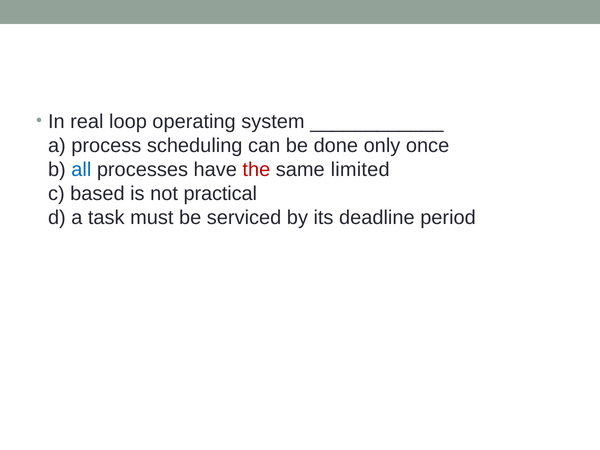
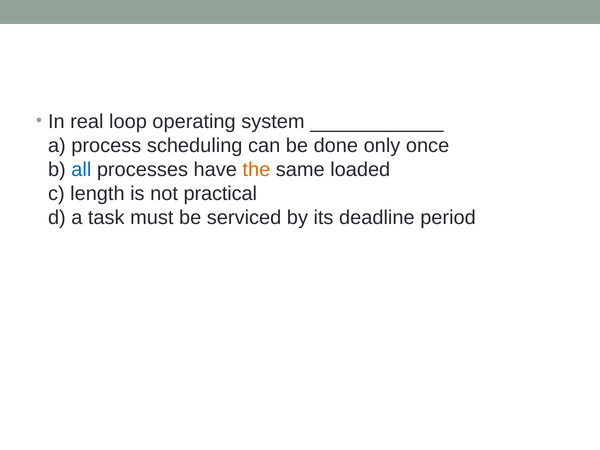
the colour: red -> orange
limited: limited -> loaded
based: based -> length
